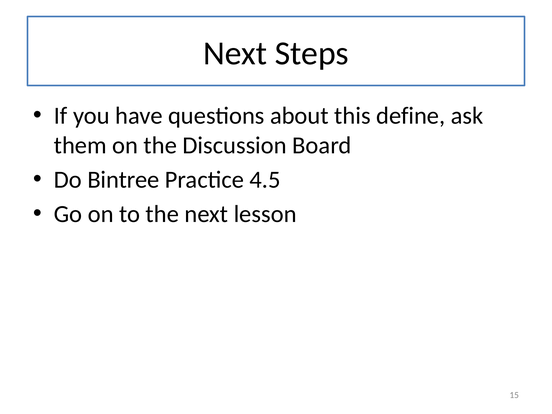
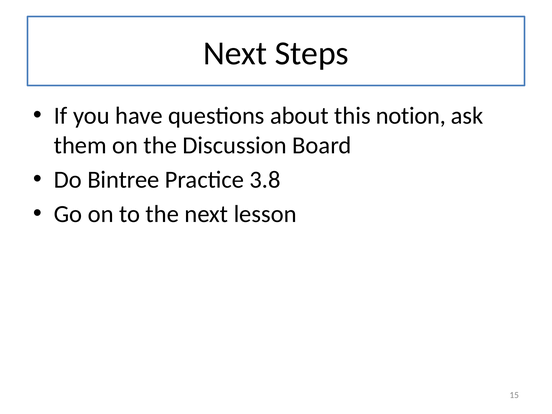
define: define -> notion
4.5: 4.5 -> 3.8
